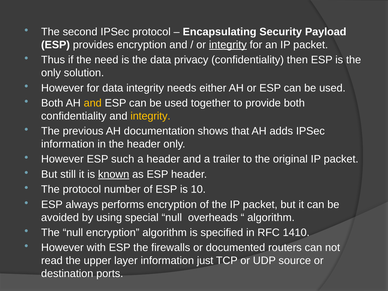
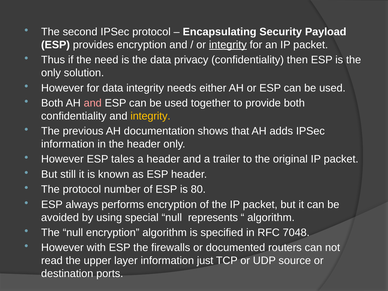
and at (93, 103) colour: yellow -> pink
such: such -> tales
known underline: present -> none
10: 10 -> 80
overheads: overheads -> represents
1410: 1410 -> 7048
